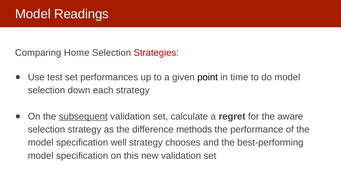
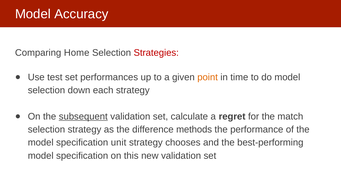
Readings: Readings -> Accuracy
point colour: black -> orange
aware: aware -> match
well: well -> unit
